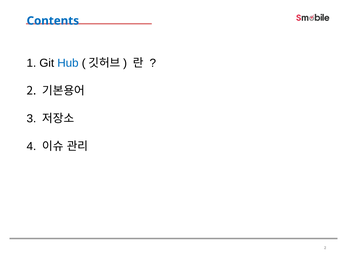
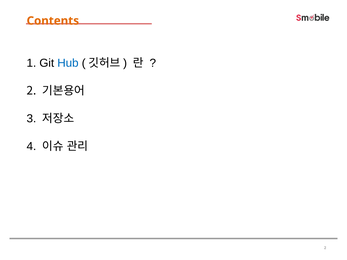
Contents colour: blue -> orange
